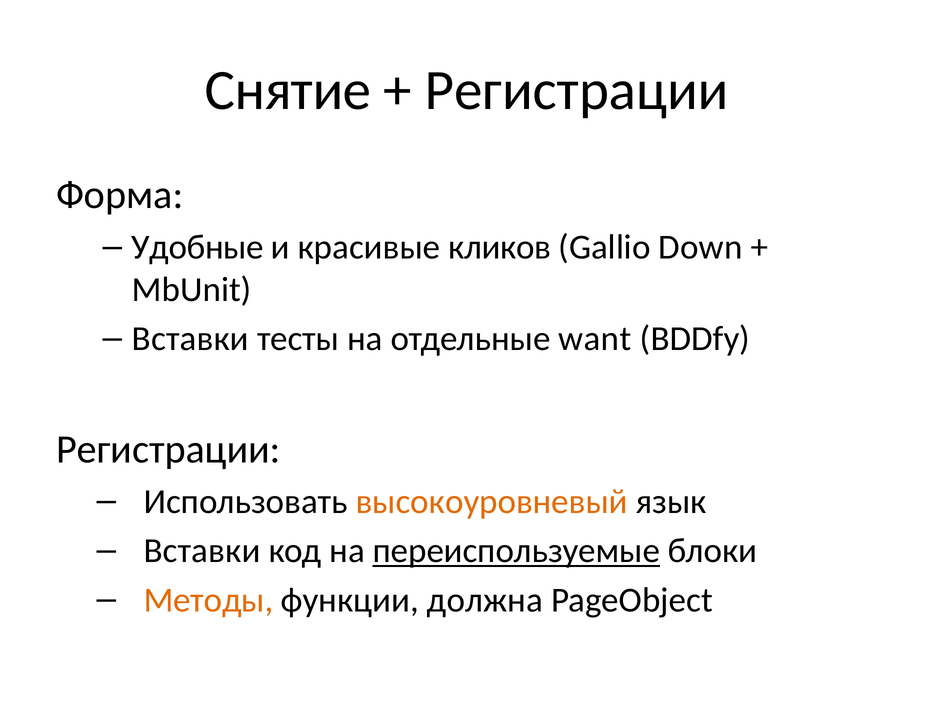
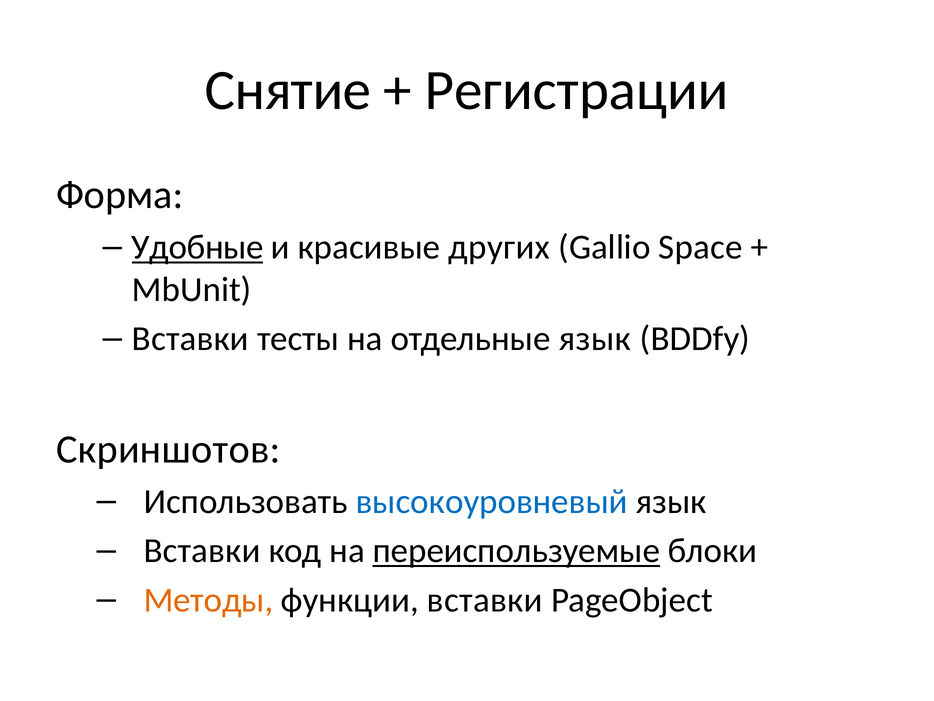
Удобные underline: none -> present
кликов: кликов -> других
Down: Down -> Space
отдельные want: want -> язык
Регистрации at (168, 449): Регистрации -> Скриншотов
высокоуровневый colour: orange -> blue
функции должна: должна -> вставки
